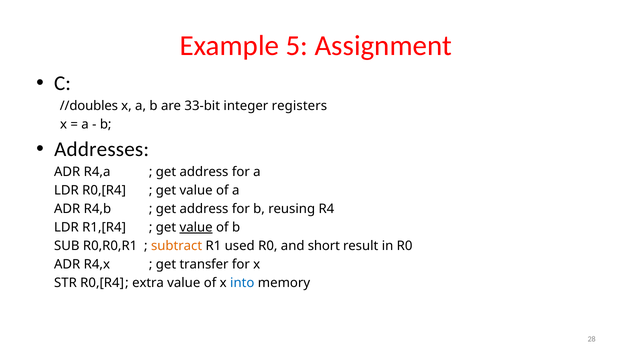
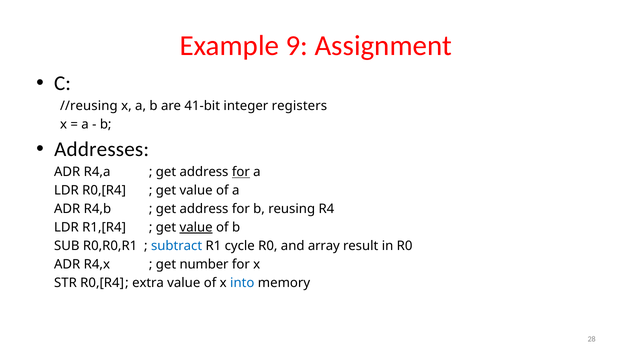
5: 5 -> 9
//doubles: //doubles -> //reusing
33-bit: 33-bit -> 41-bit
for at (241, 172) underline: none -> present
subtract colour: orange -> blue
used: used -> cycle
short: short -> array
transfer: transfer -> number
